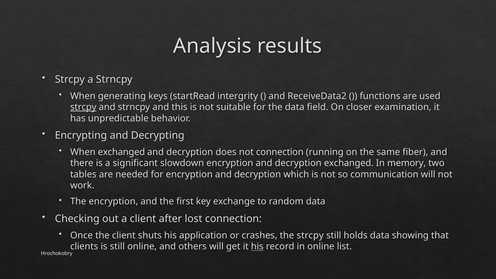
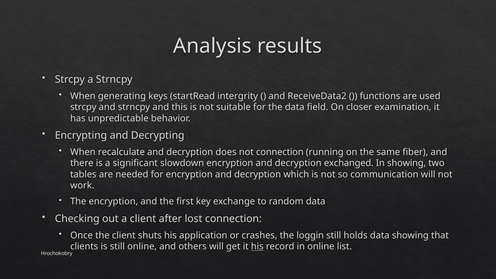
strcpy at (83, 107) underline: present -> none
When exchanged: exchanged -> recalculate
In memory: memory -> showing
the strcpy: strcpy -> loggin
